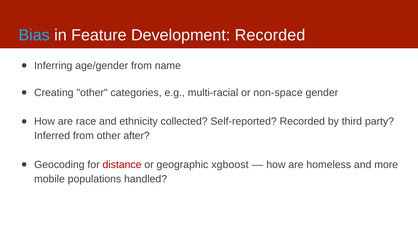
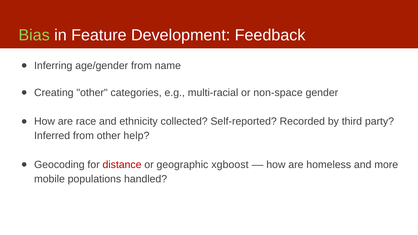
Bias colour: light blue -> light green
Development Recorded: Recorded -> Feedback
after: after -> help
